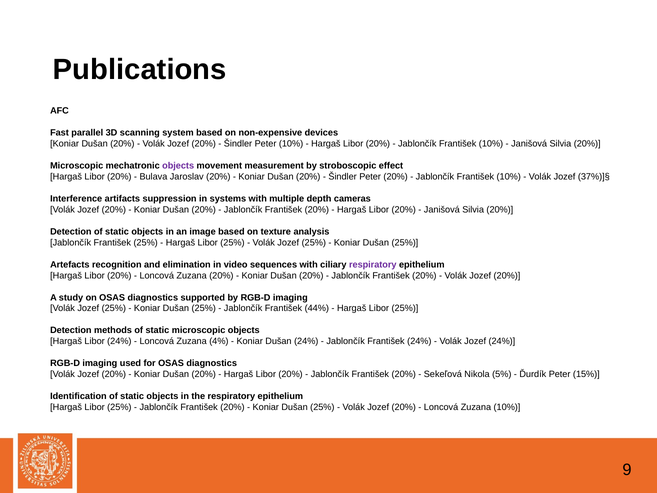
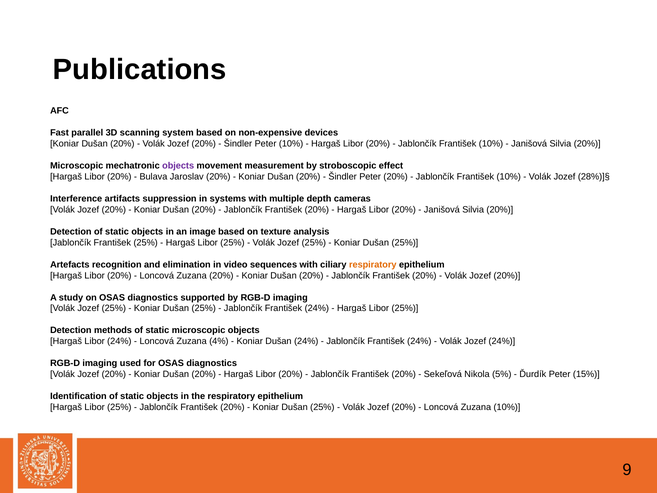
37%)]§: 37%)]§ -> 28%)]§
respiratory at (373, 264) colour: purple -> orange
44% at (317, 308): 44% -> 24%
